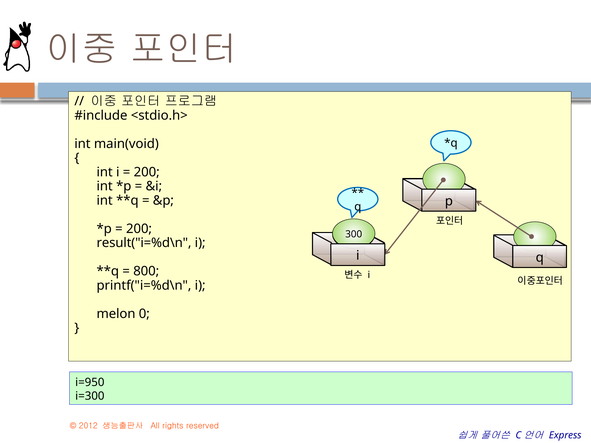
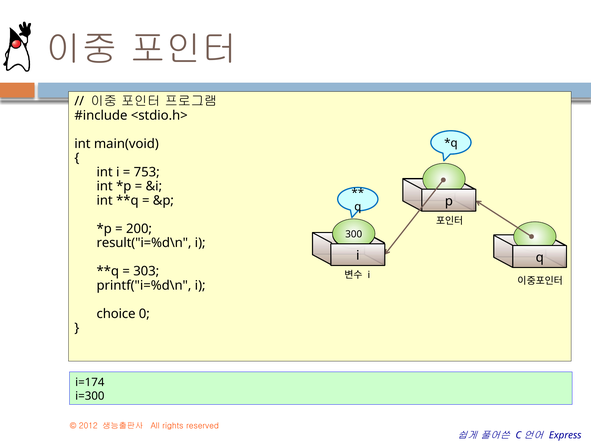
200 at (147, 172): 200 -> 753
800: 800 -> 303
melon: melon -> choice
i=950: i=950 -> i=174
